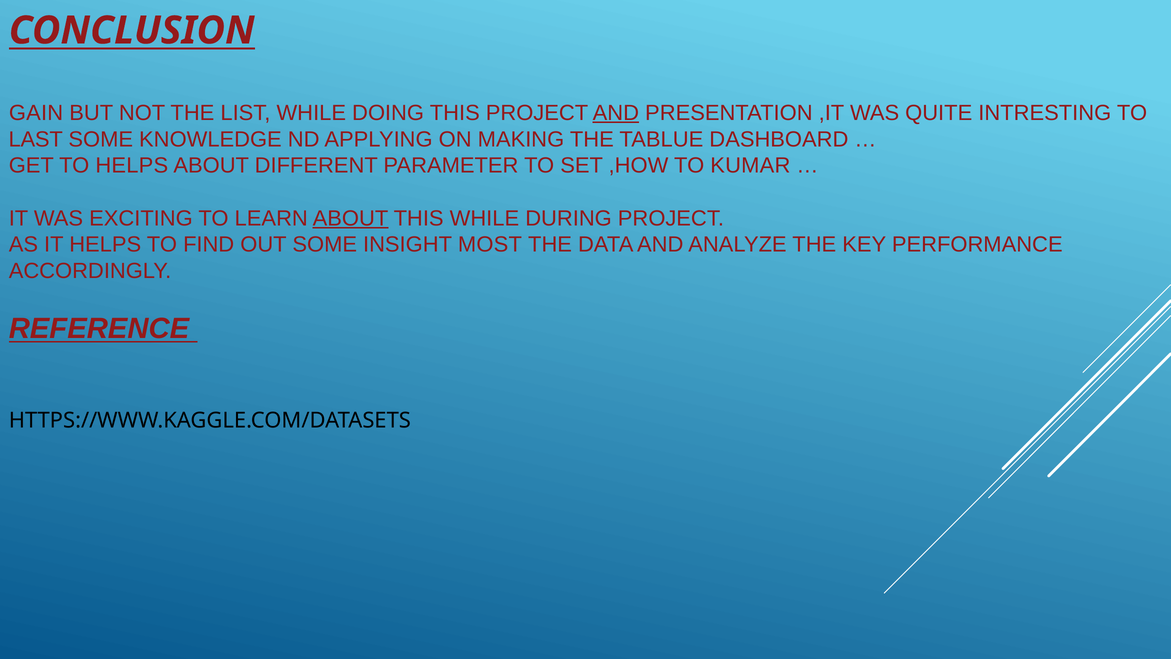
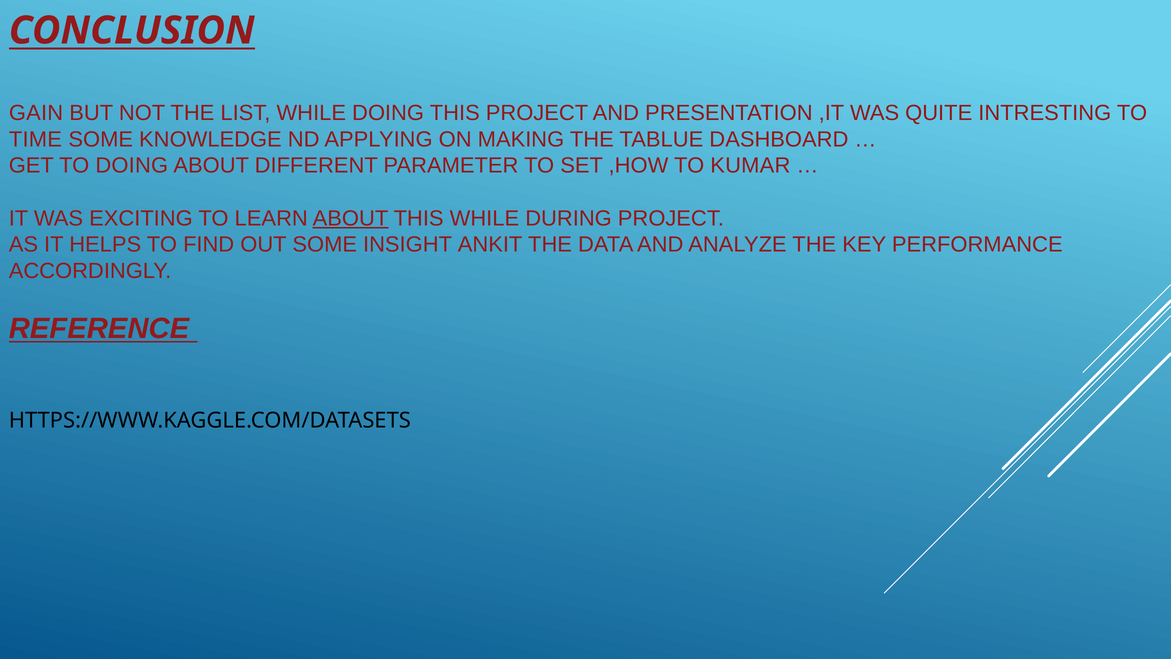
AND at (616, 113) underline: present -> none
LAST: LAST -> TIME
TO HELPS: HELPS -> DOING
MOST: MOST -> ANKIT
